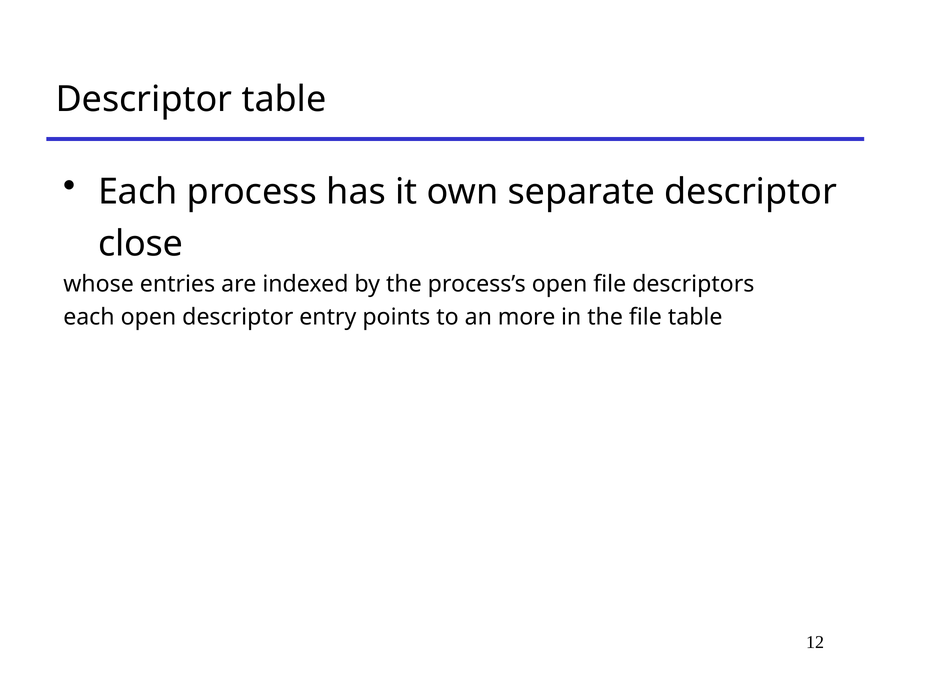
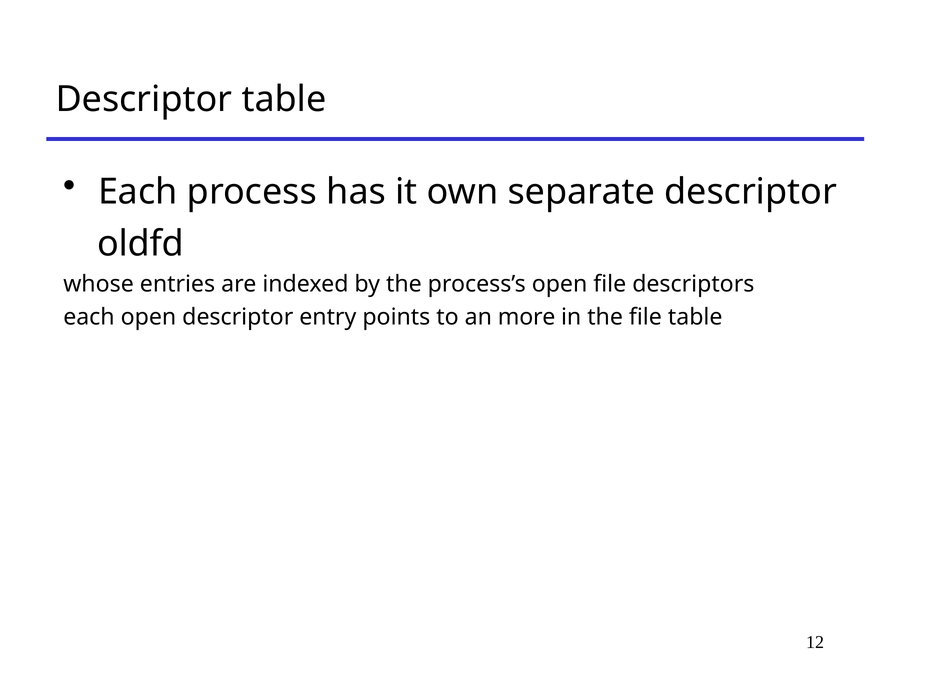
close: close -> oldfd
